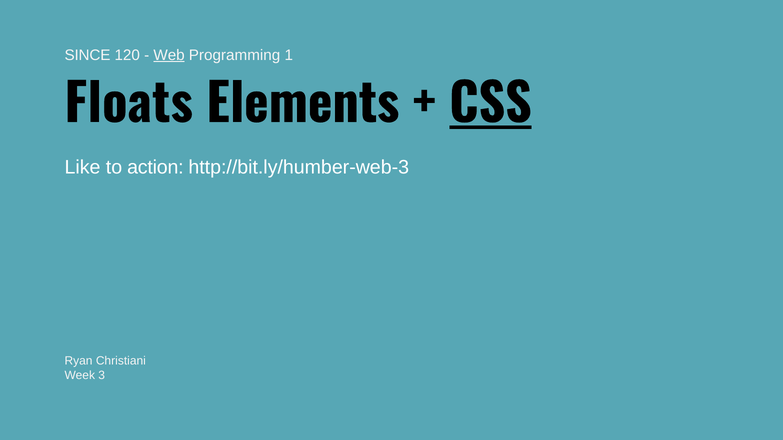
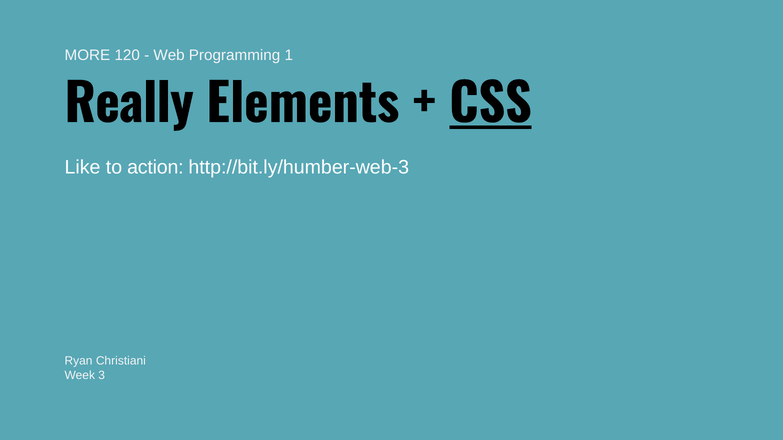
SINCE: SINCE -> MORE
Web underline: present -> none
Floats: Floats -> Really
